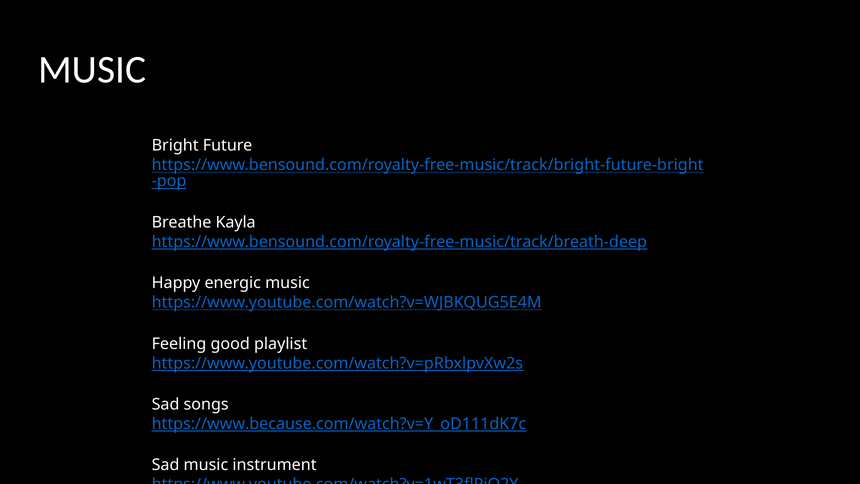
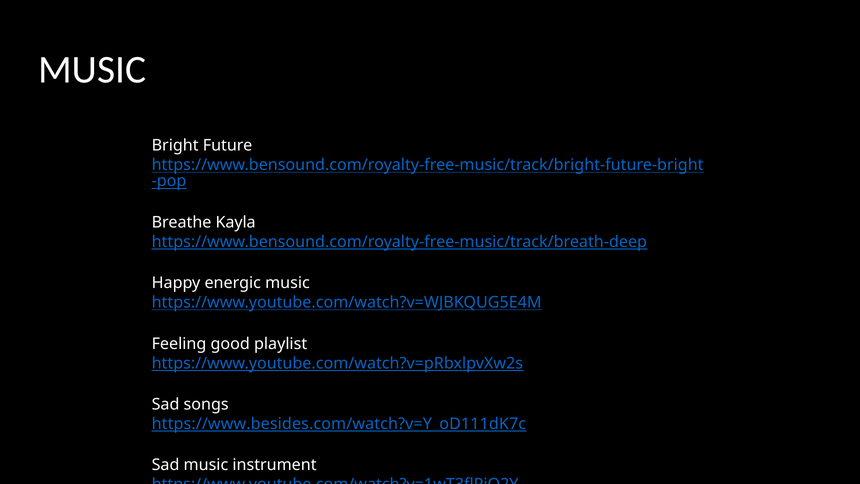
https://www.because.com/watch?v=Y_oD111dK7c: https://www.because.com/watch?v=Y_oD111dK7c -> https://www.besides.com/watch?v=Y_oD111dK7c
